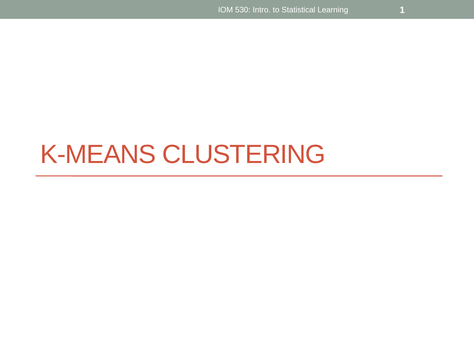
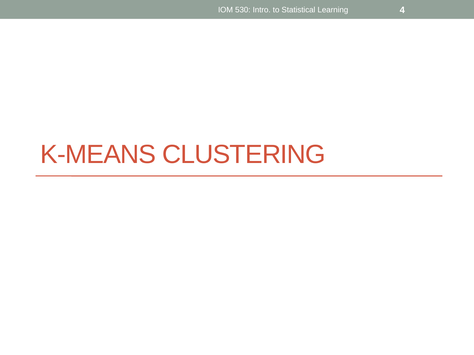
1: 1 -> 4
